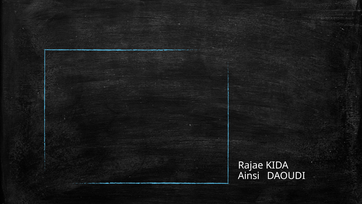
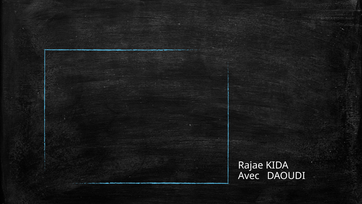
Ainsi: Ainsi -> Avec
